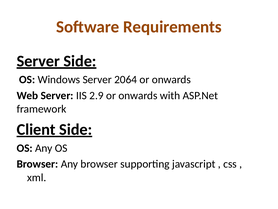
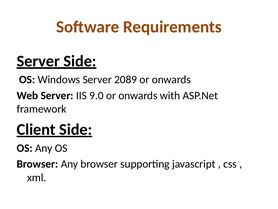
2064: 2064 -> 2089
2.9: 2.9 -> 9.0
